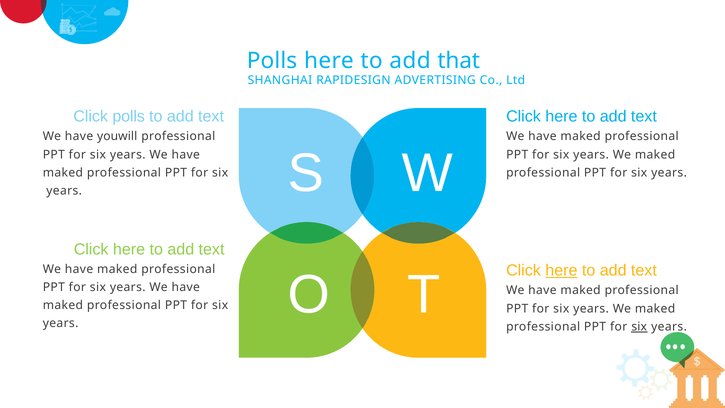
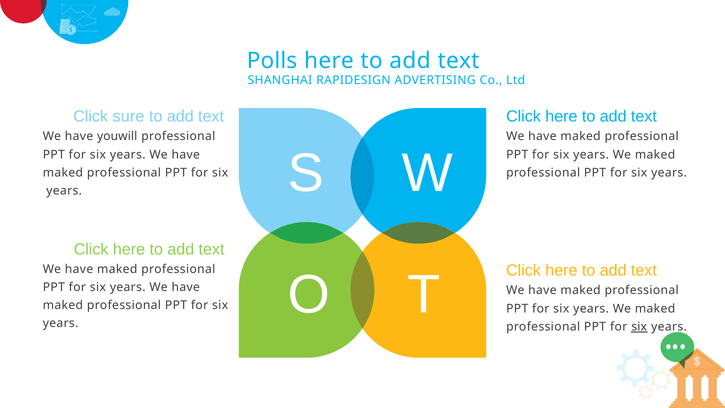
that at (459, 61): that -> text
Click polls: polls -> sure
here at (561, 271) underline: present -> none
